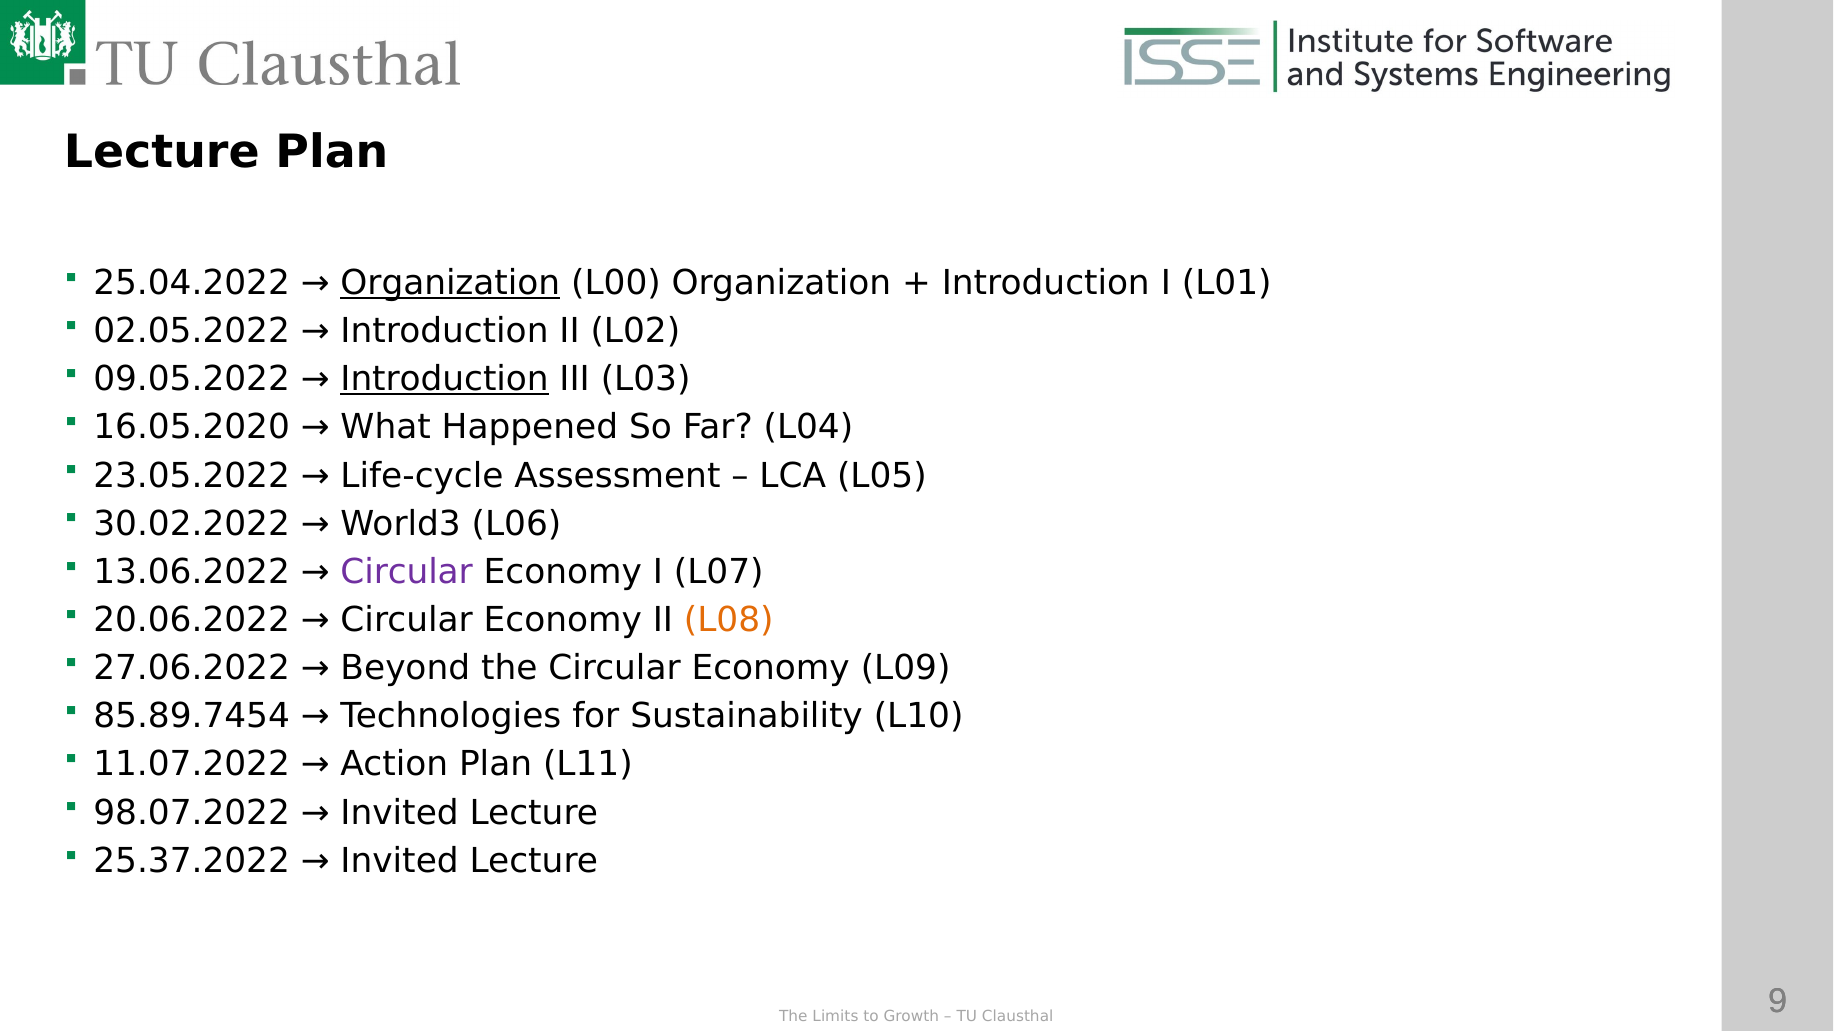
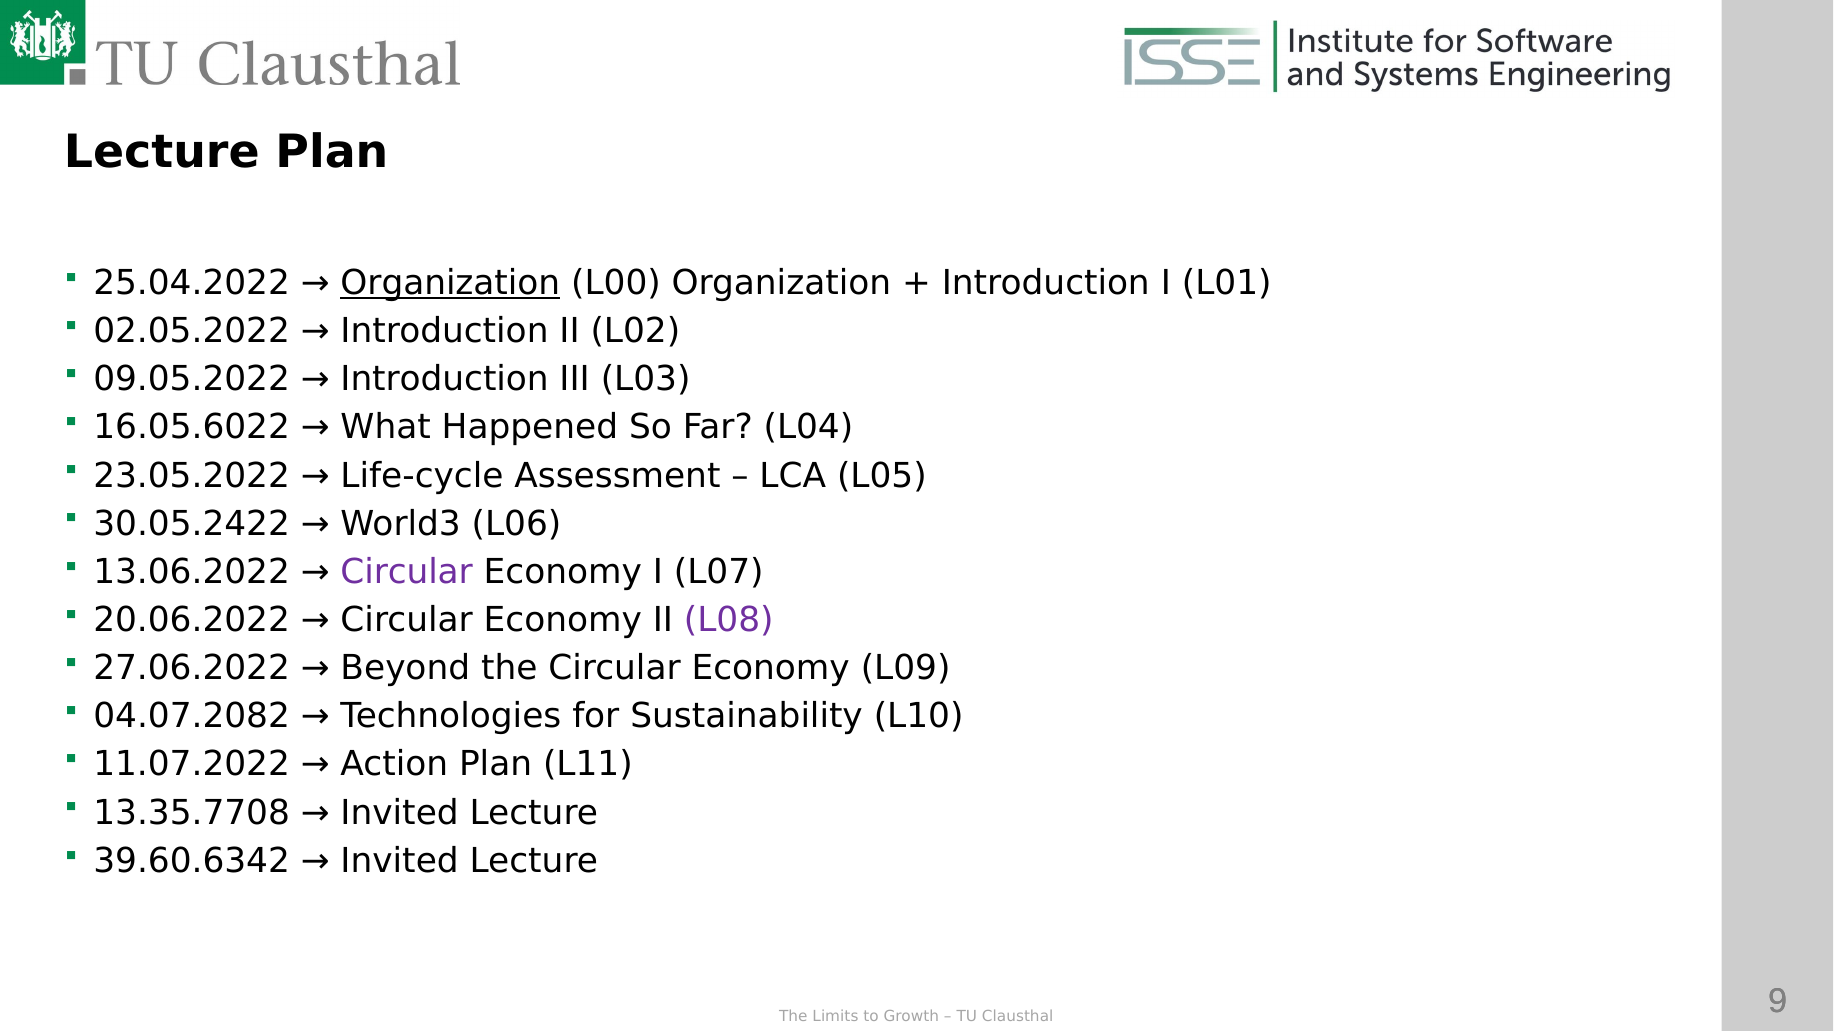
Introduction at (445, 379) underline: present -> none
16.05.2020: 16.05.2020 -> 16.05.6022
30.02.2022: 30.02.2022 -> 30.05.2422
L08 colour: orange -> purple
85.89.7454: 85.89.7454 -> 04.07.2082
98.07.2022: 98.07.2022 -> 13.35.7708
25.37.2022: 25.37.2022 -> 39.60.6342
